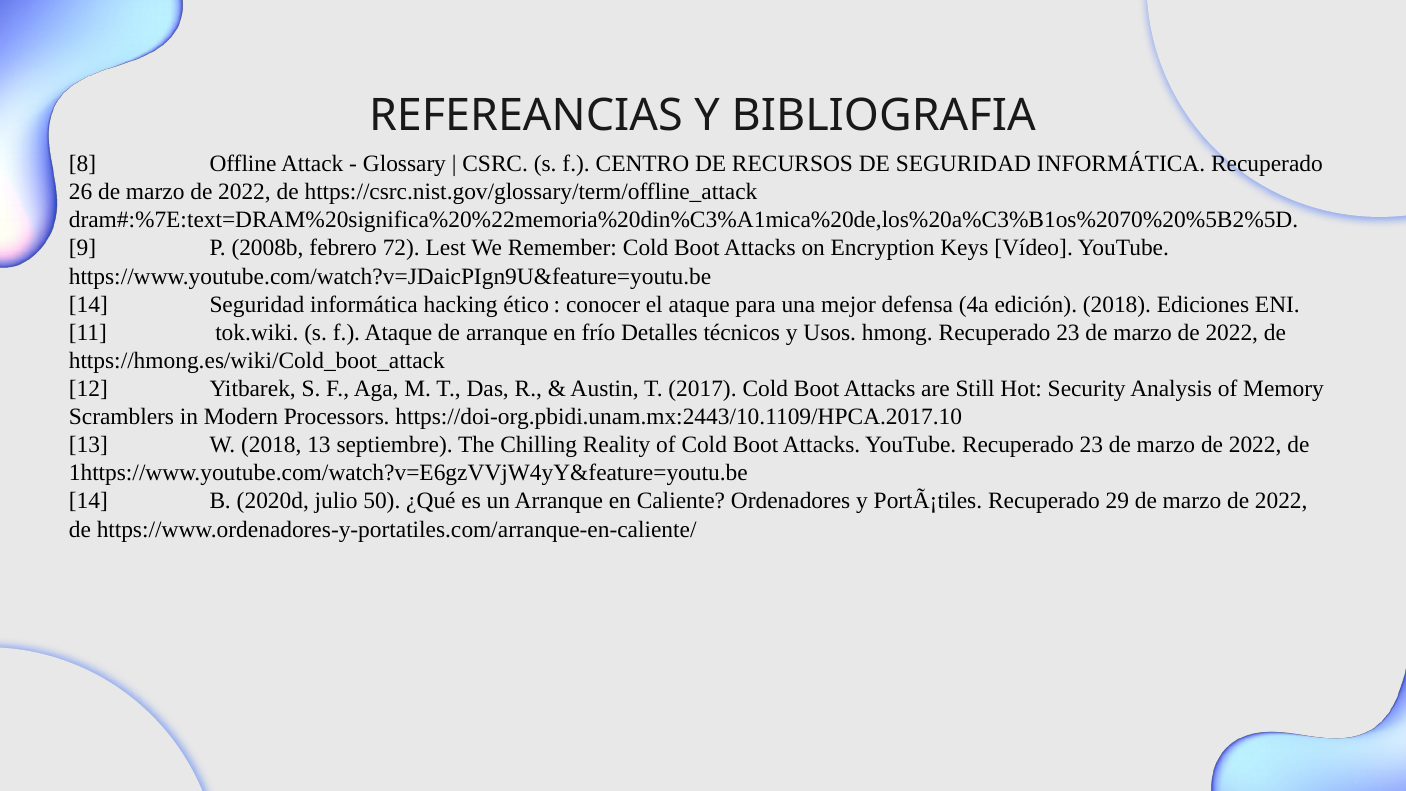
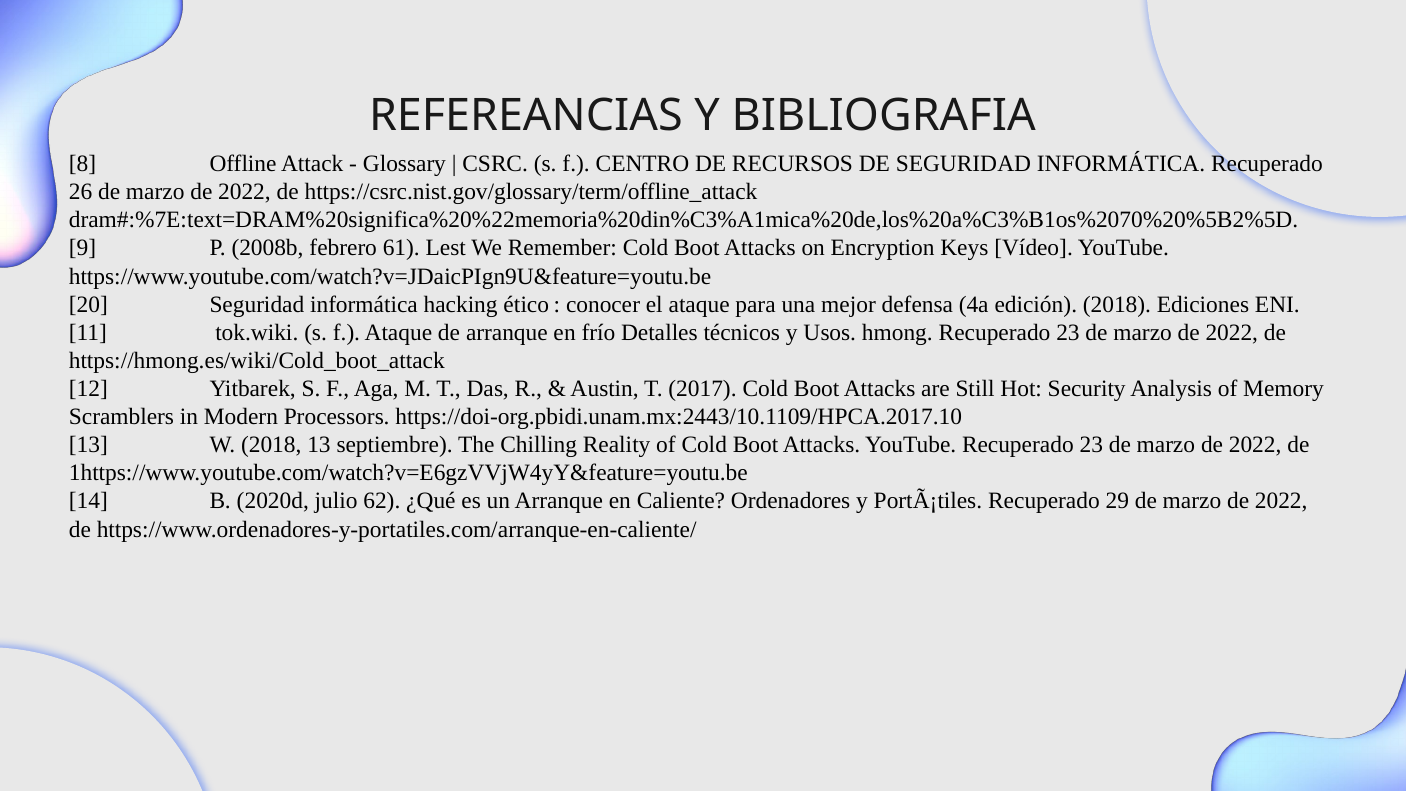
72: 72 -> 61
14 at (88, 304): 14 -> 20
50: 50 -> 62
